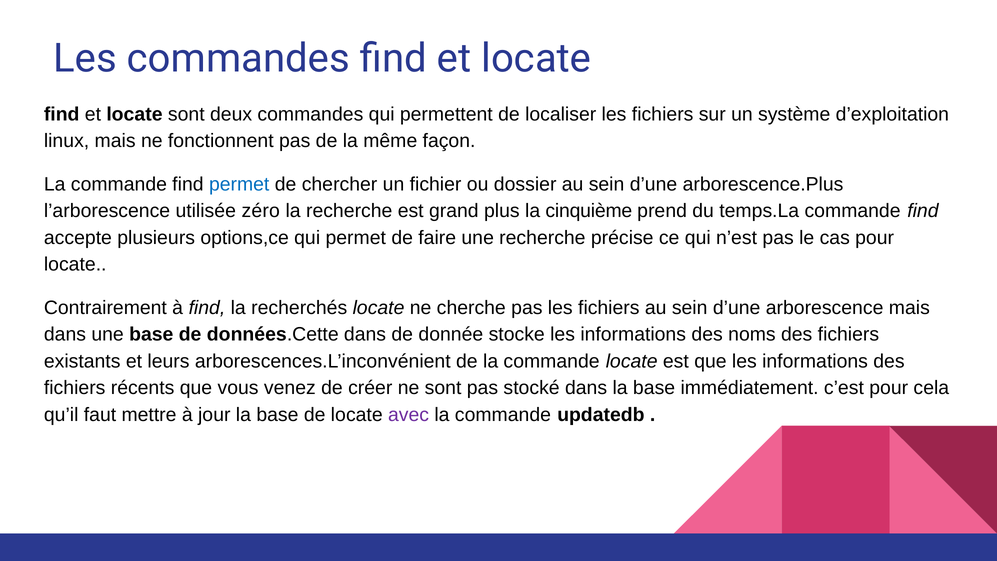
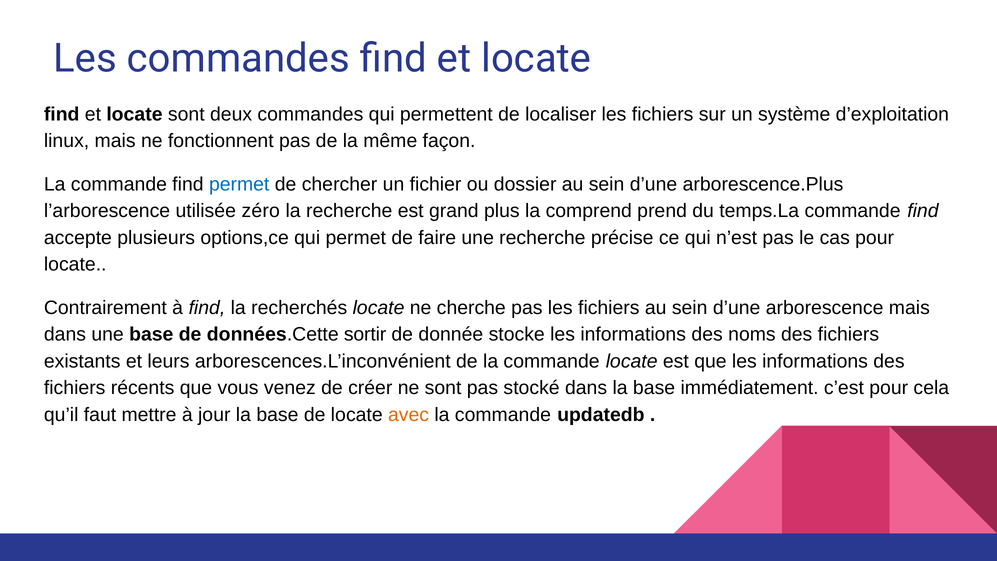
cinquième: cinquième -> comprend
données.Cette dans: dans -> sortir
avec colour: purple -> orange
